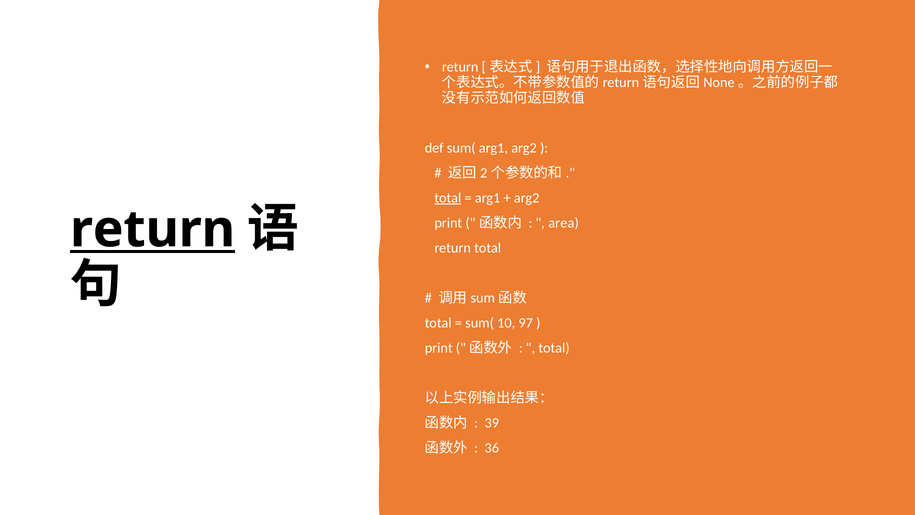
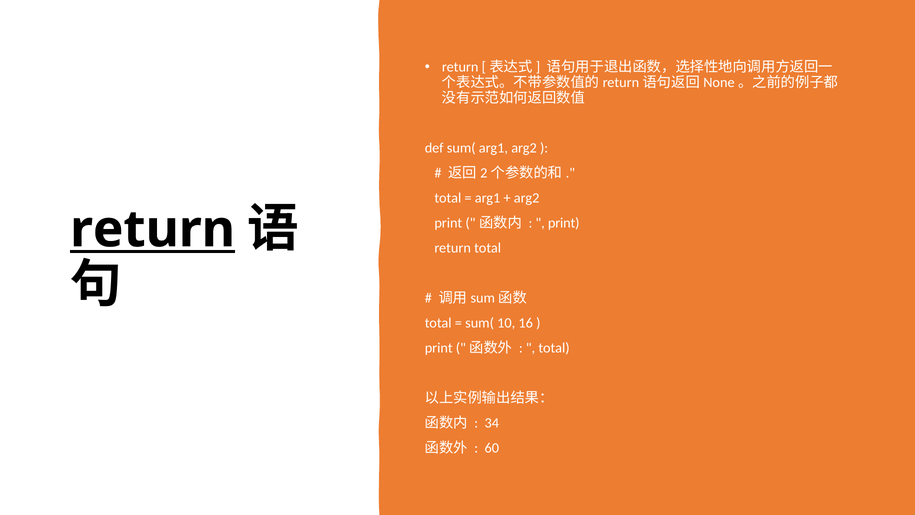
total at (448, 198) underline: present -> none
area at (564, 223): area -> print
97: 97 -> 16
39: 39 -> 34
36: 36 -> 60
